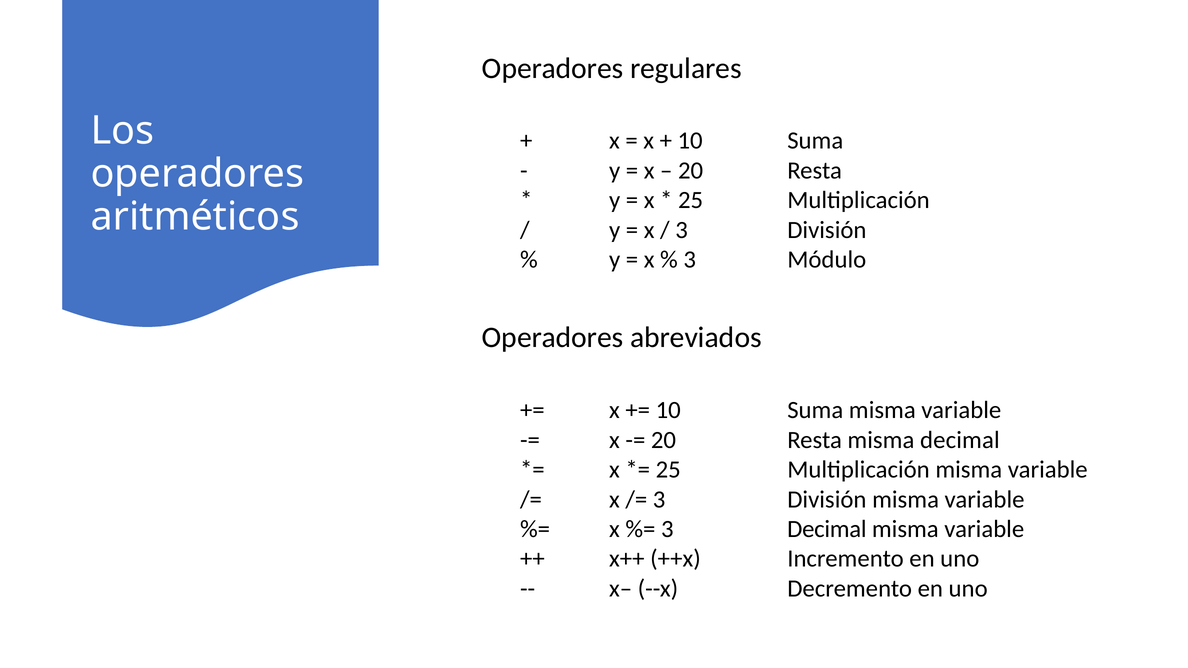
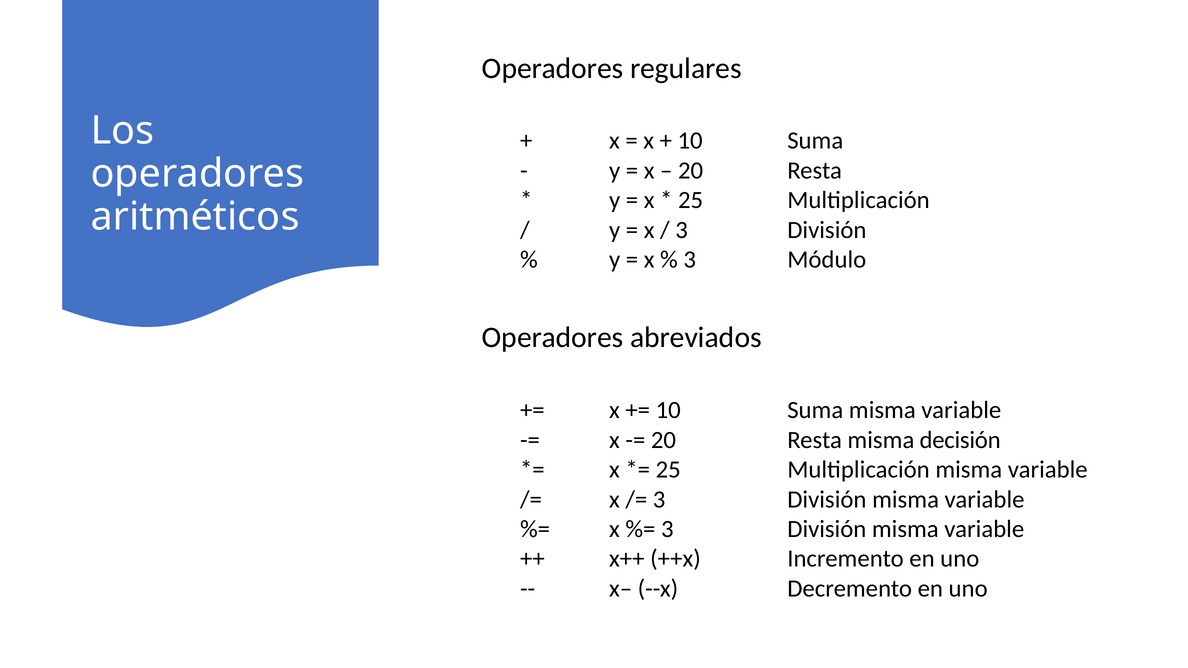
misma decimal: decimal -> decisión
Decimal at (827, 529): Decimal -> División
